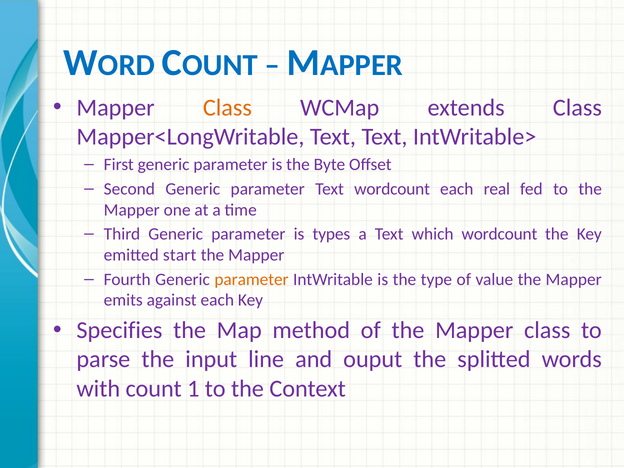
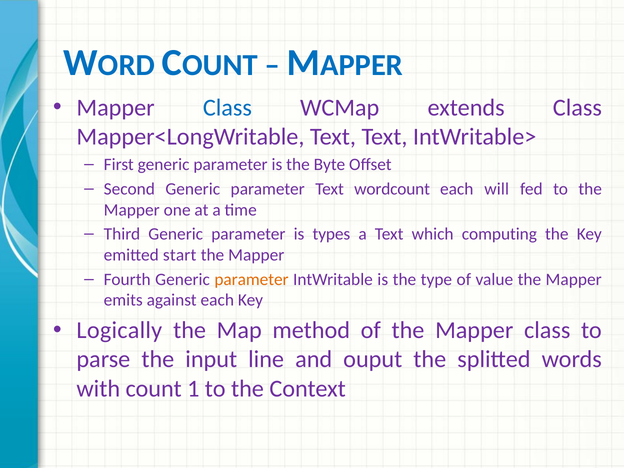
Class at (227, 108) colour: orange -> blue
real: real -> will
which wordcount: wordcount -> computing
Specifies: Specifies -> Logically
